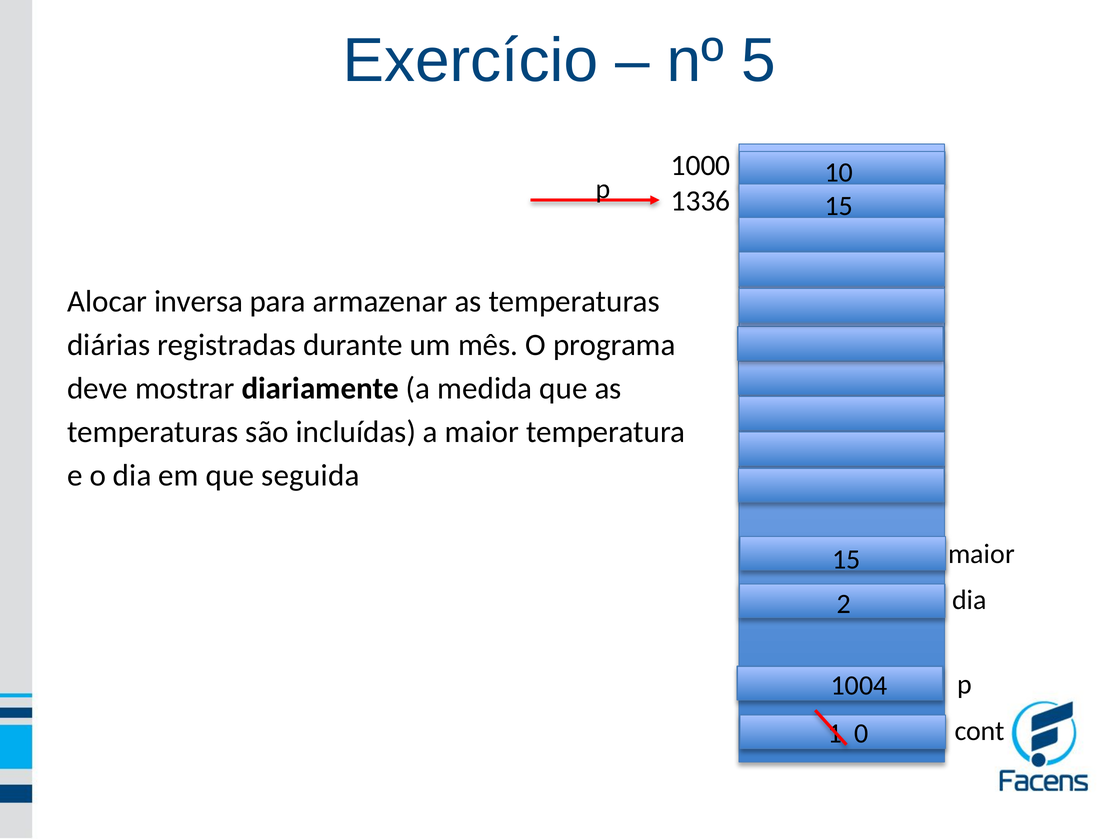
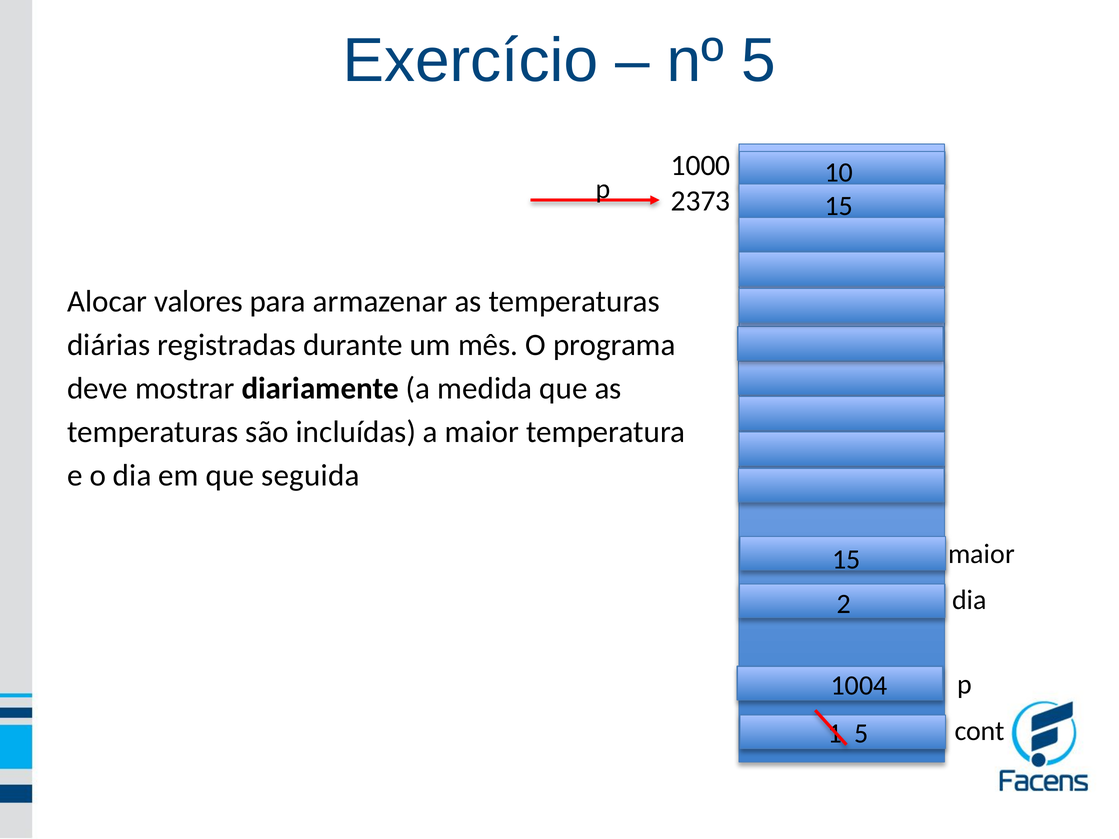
1336: 1336 -> 2373
inversa: inversa -> valores
0 at (861, 734): 0 -> 5
